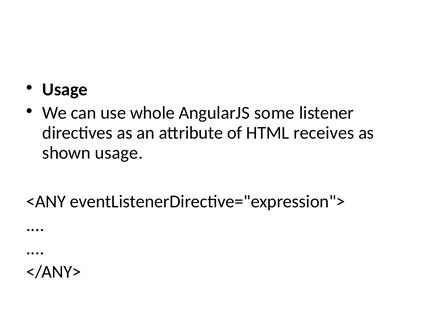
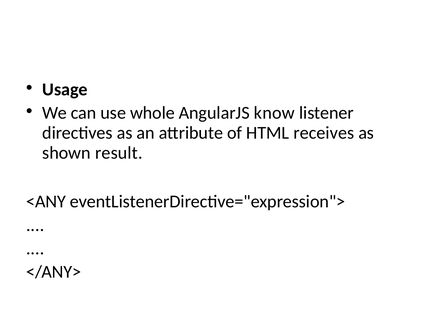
some: some -> know
shown usage: usage -> result
